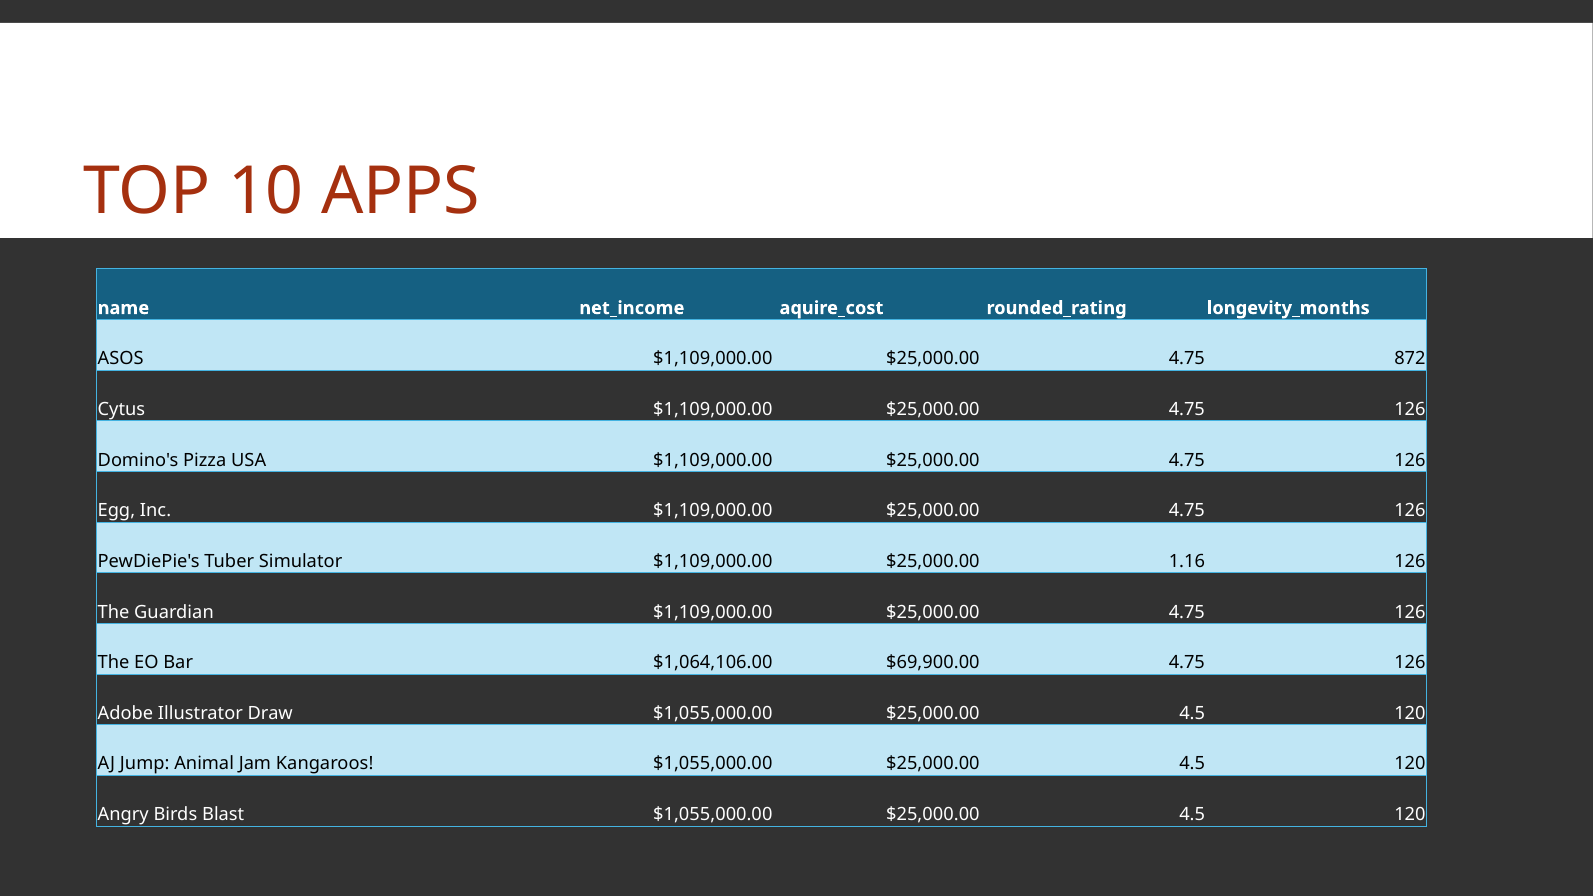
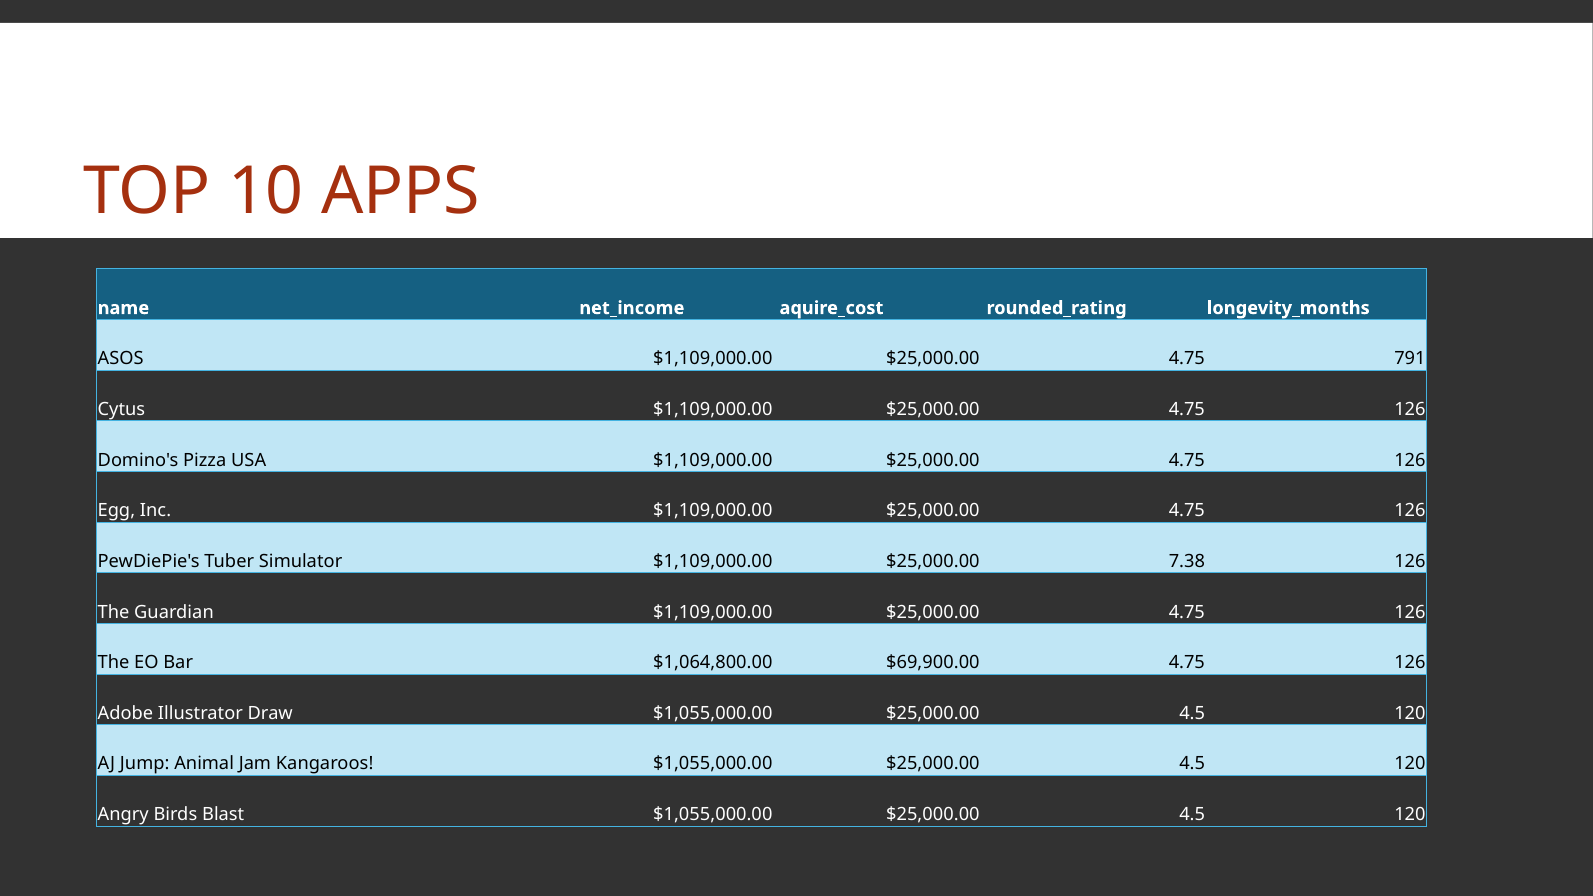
872: 872 -> 791
1.16: 1.16 -> 7.38
$1,064,106.00: $1,064,106.00 -> $1,064,800.00
